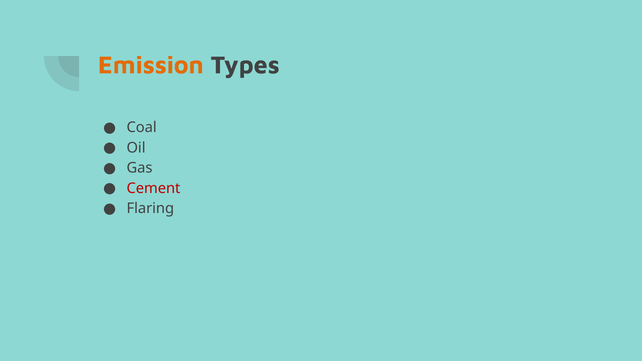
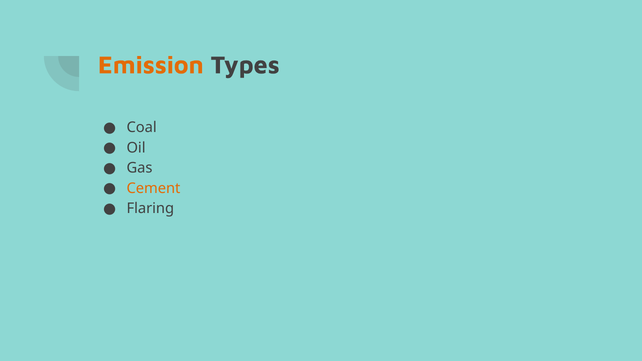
Cement colour: red -> orange
